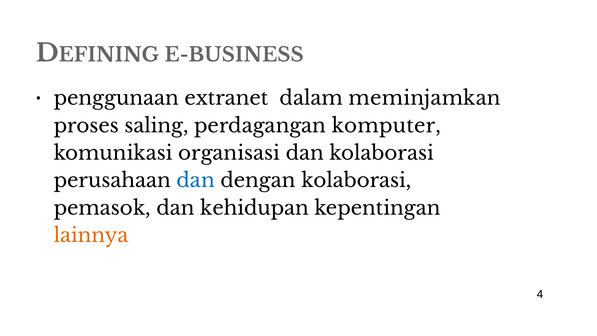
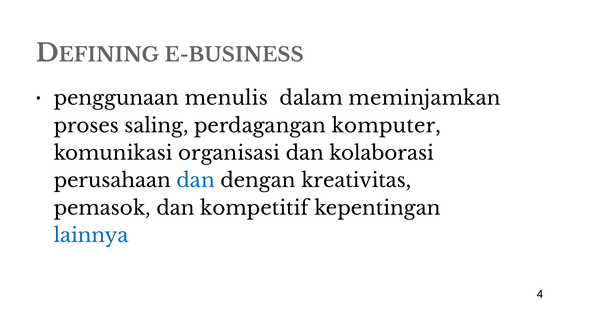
extranet: extranet -> menulis
dengan kolaborasi: kolaborasi -> kreativitas
kehidupan: kehidupan -> kompetitif
lainnya colour: orange -> blue
